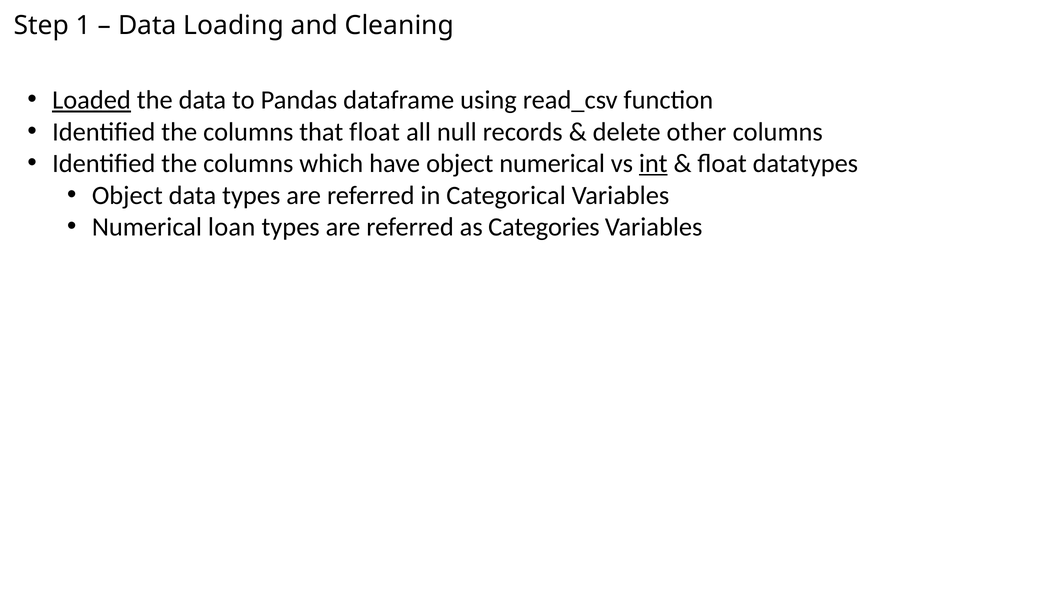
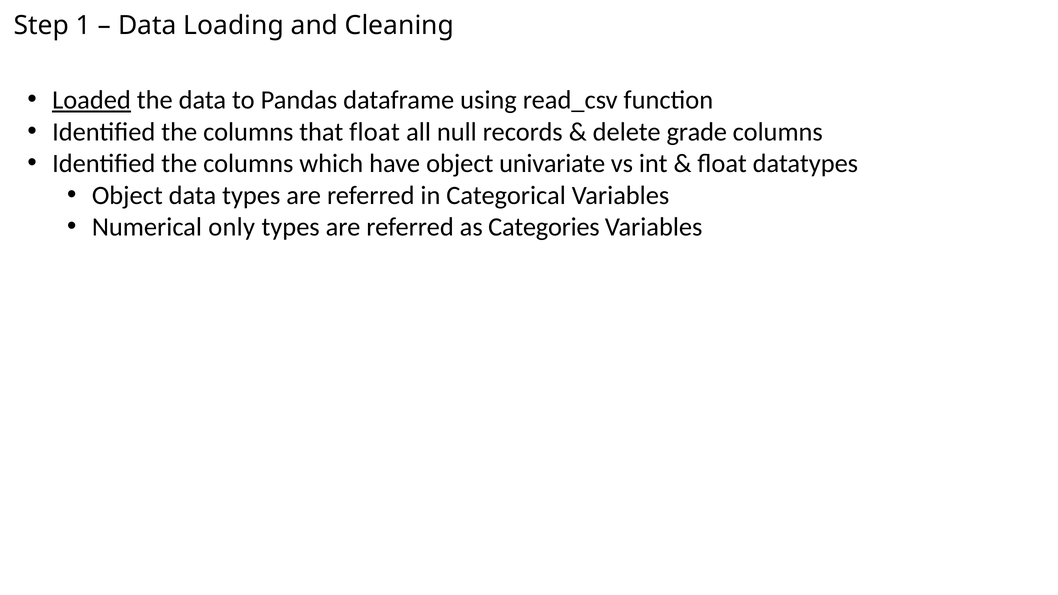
other: other -> grade
object numerical: numerical -> univariate
int underline: present -> none
loan: loan -> only
